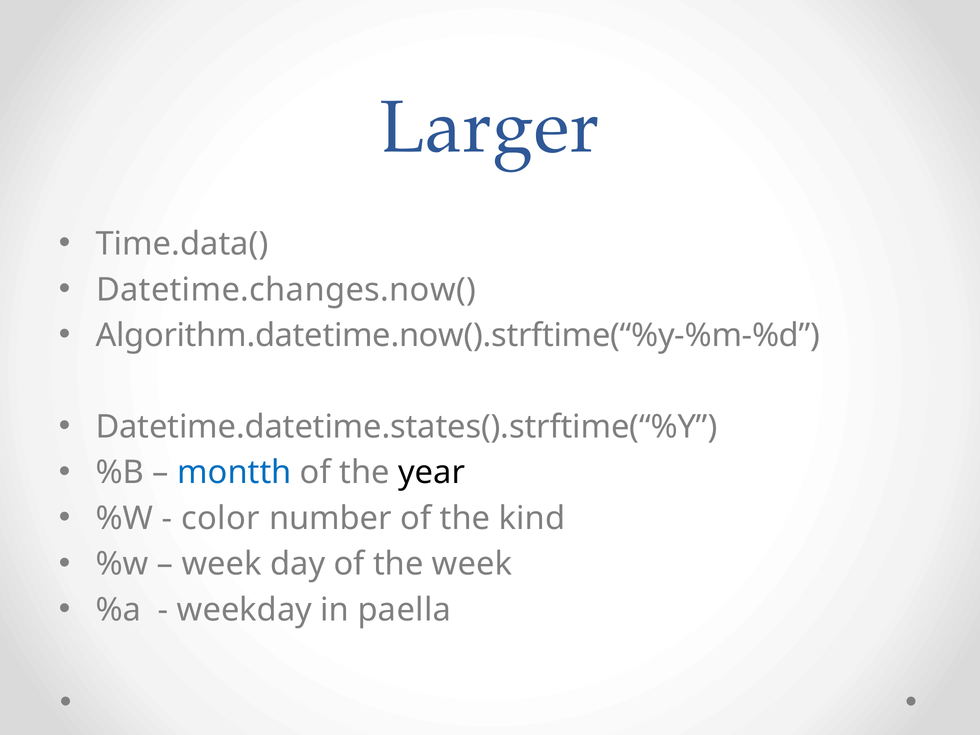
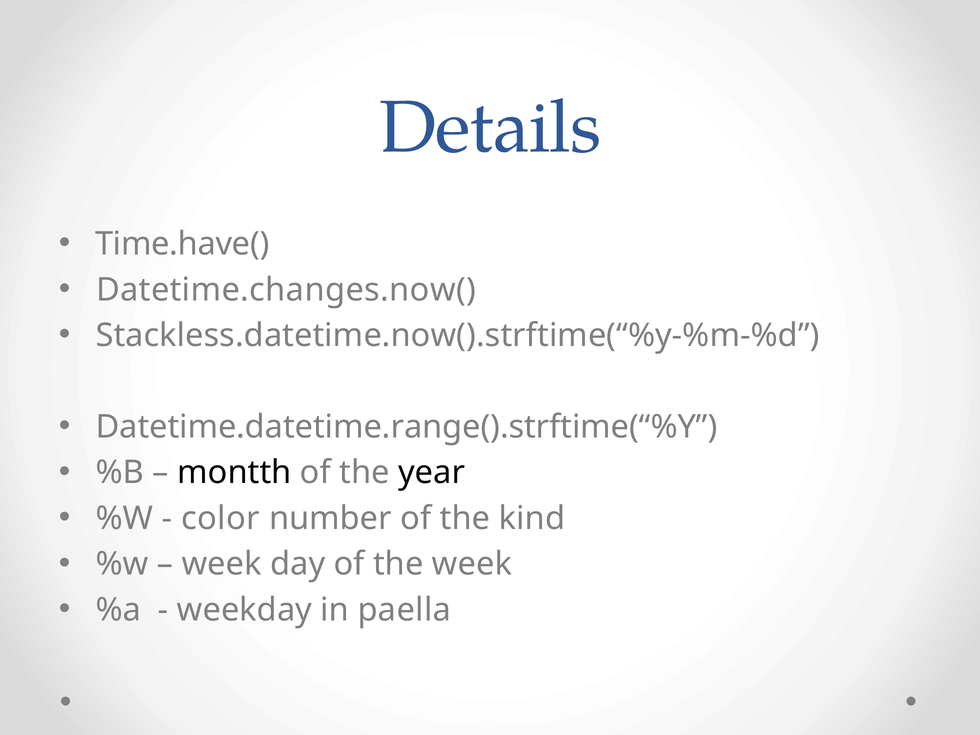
Larger: Larger -> Details
Time.data(: Time.data( -> Time.have(
Algorithm.datetime.now().strftime(“%y-%m-%d: Algorithm.datetime.now().strftime(“%y-%m-%d -> Stackless.datetime.now().strftime(“%y-%m-%d
Datetime.datetime.states().strftime(“%Y: Datetime.datetime.states().strftime(“%Y -> Datetime.datetime.range().strftime(“%Y
montth colour: blue -> black
